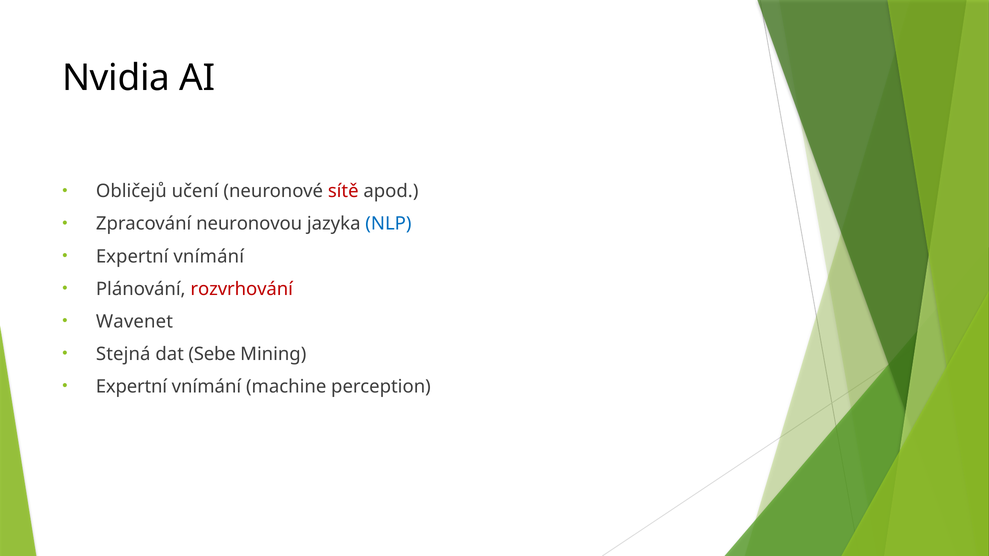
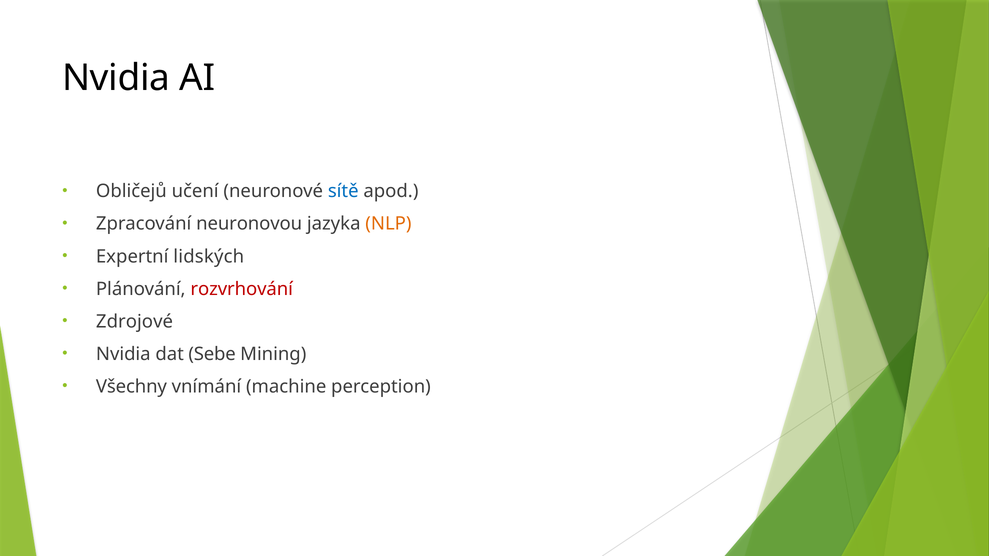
sítě colour: red -> blue
NLP colour: blue -> orange
vnímání at (209, 257): vnímání -> lidských
Wavenet: Wavenet -> Zdrojové
Stejná at (123, 354): Stejná -> Nvidia
Expertní at (131, 387): Expertní -> Všechny
